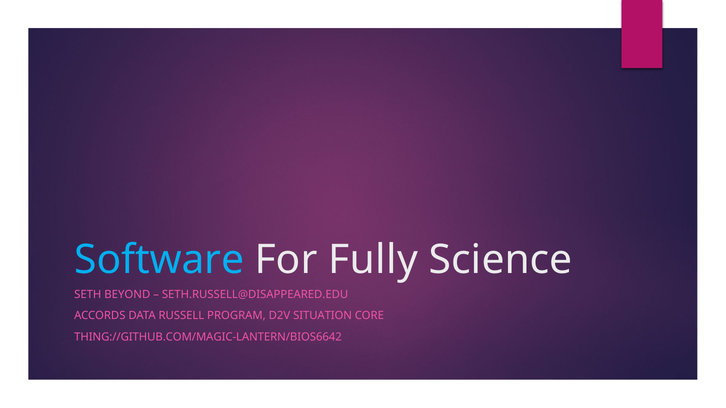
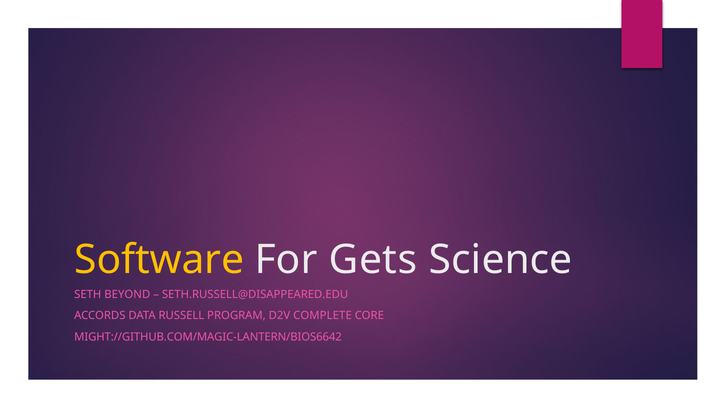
Software colour: light blue -> yellow
Fully: Fully -> Gets
SITUATION: SITUATION -> COMPLETE
THING://GITHUB.COM/MAGIC-LANTERN/BIOS6642: THING://GITHUB.COM/MAGIC-LANTERN/BIOS6642 -> MIGHT://GITHUB.COM/MAGIC-LANTERN/BIOS6642
